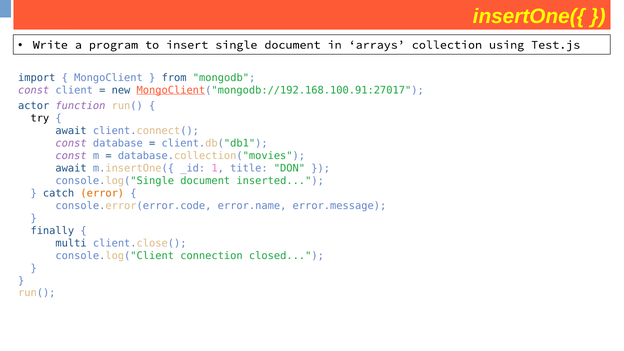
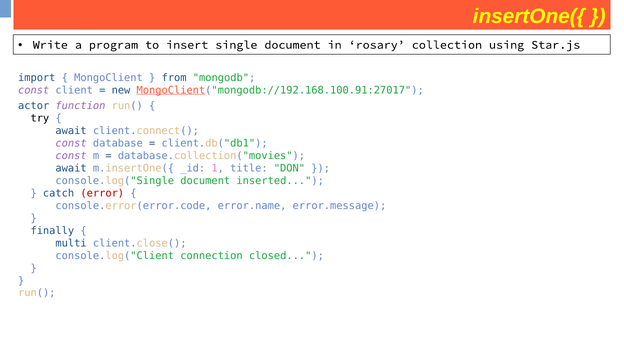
arrays: arrays -> rosary
Test.js: Test.js -> Star.js
error colour: orange -> red
